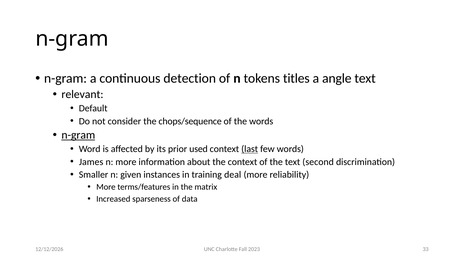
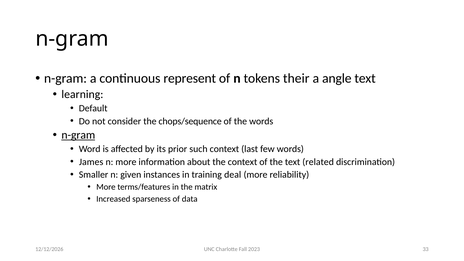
detection: detection -> represent
titles: titles -> their
relevant: relevant -> learning
used: used -> such
last underline: present -> none
second: second -> related
